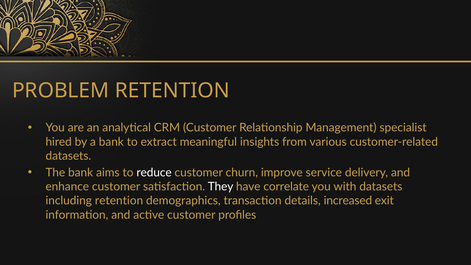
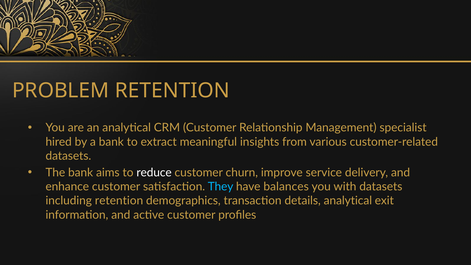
They colour: white -> light blue
correlate: correlate -> balances
details increased: increased -> analytical
